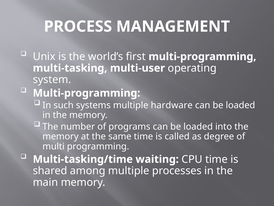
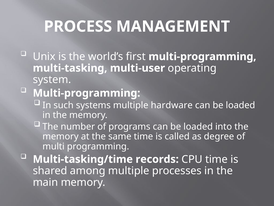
waiting: waiting -> records
